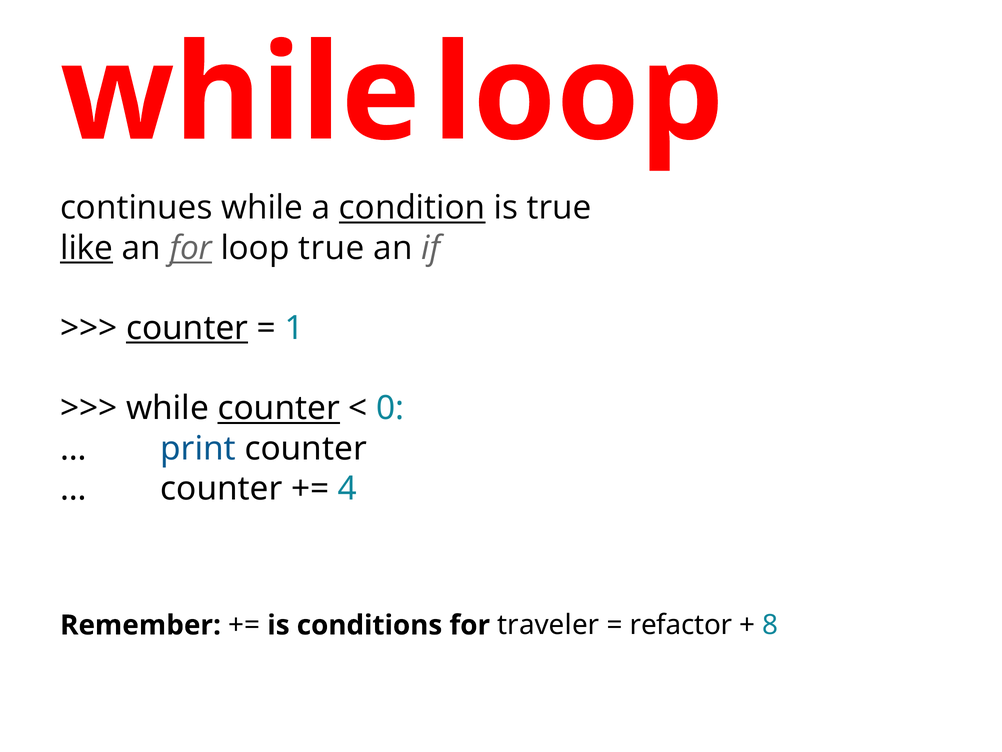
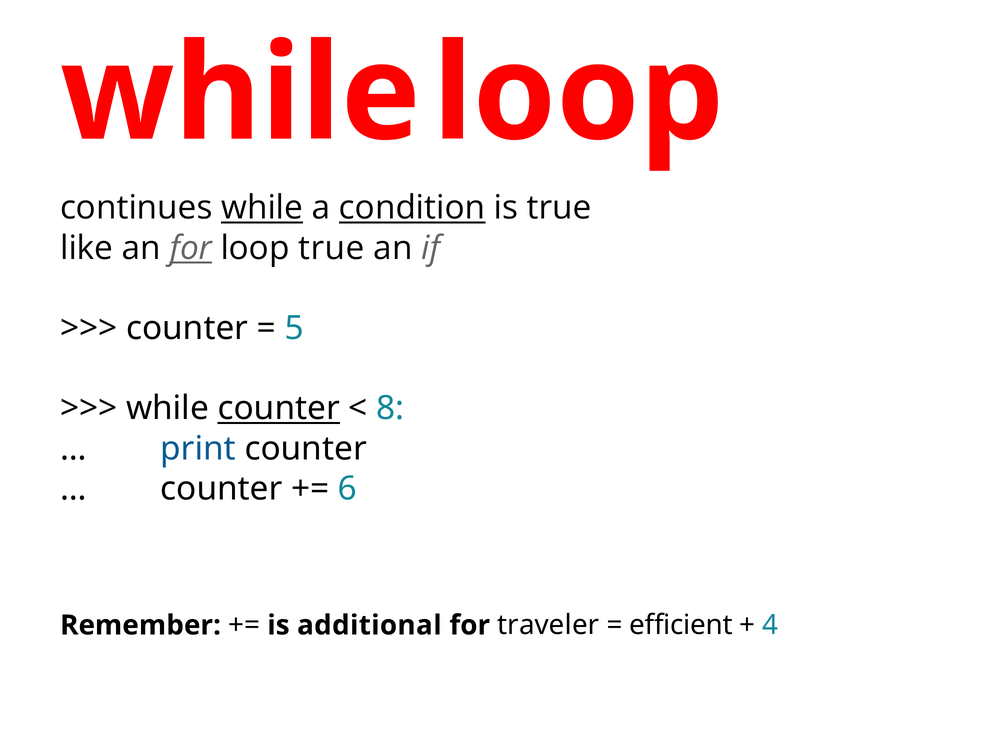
while at (262, 208) underline: none -> present
like underline: present -> none
counter at (187, 328) underline: present -> none
1: 1 -> 5
0: 0 -> 8
4: 4 -> 6
conditions: conditions -> additional
refactor: refactor -> efficient
8: 8 -> 4
